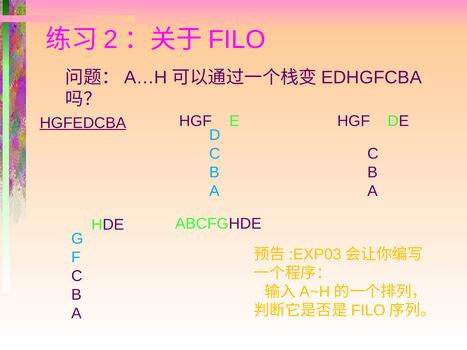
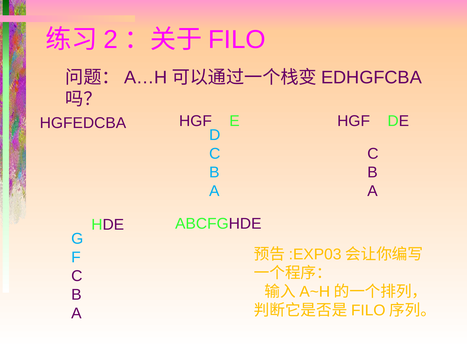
HGFEDCBA underline: present -> none
